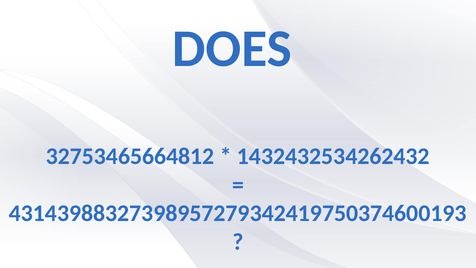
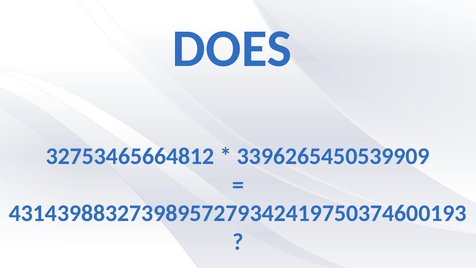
1432432534262432: 1432432534262432 -> 3396265450539909
